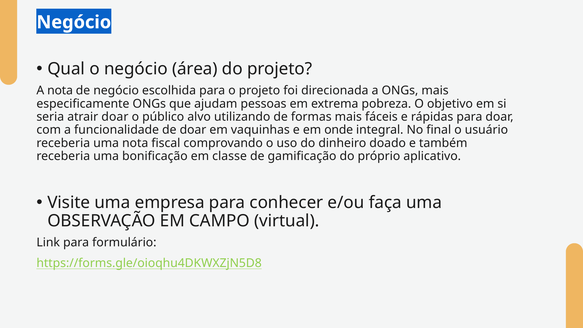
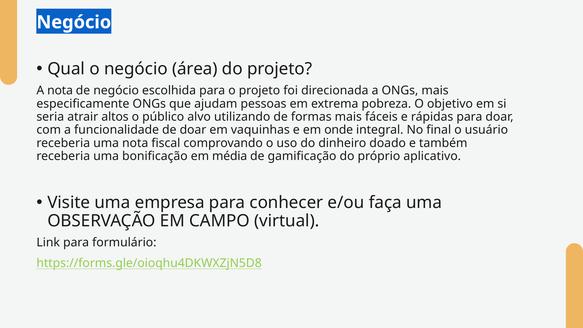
atrair doar: doar -> altos
classe: classe -> média
